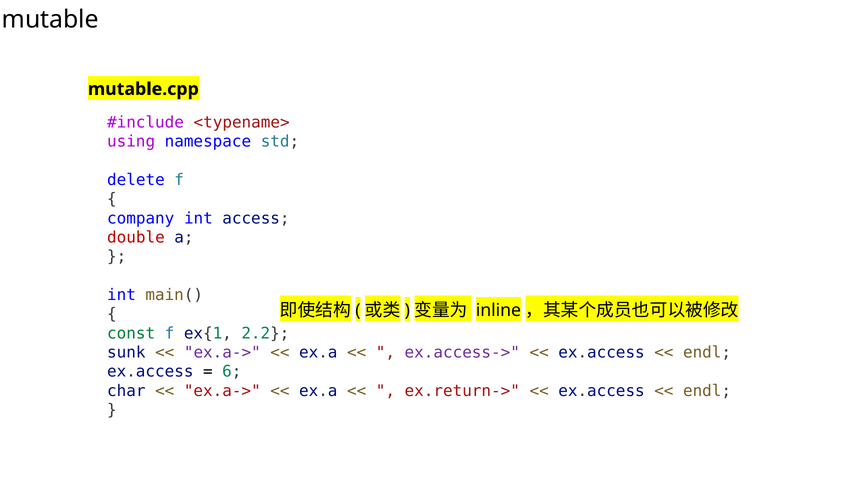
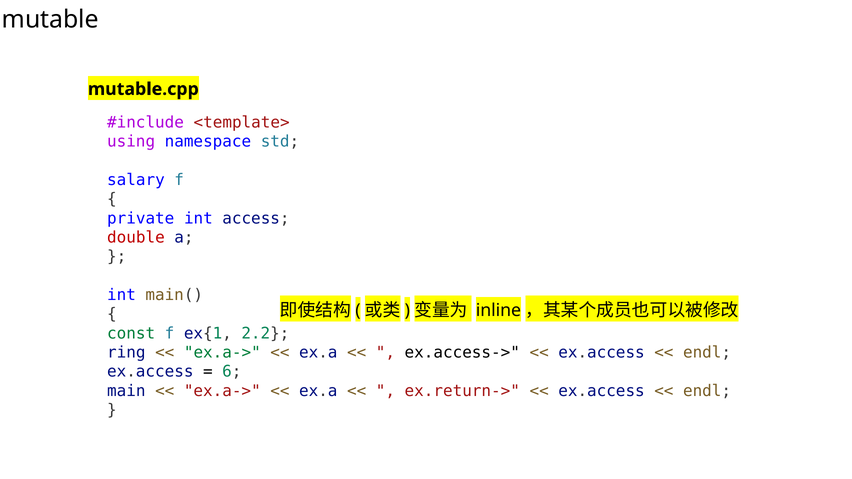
<typename>: <typename> -> <template>
delete: delete -> salary
company: company -> private
sunk: sunk -> ring
ex.a-> at (222, 353) colour: purple -> green
ex.access-> colour: purple -> black
char: char -> main
